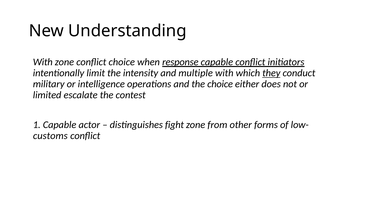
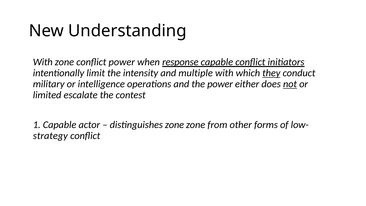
conflict choice: choice -> power
the choice: choice -> power
not underline: none -> present
distinguishes fight: fight -> zone
customs: customs -> strategy
